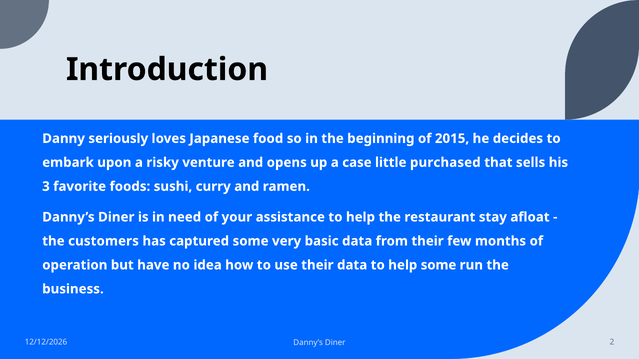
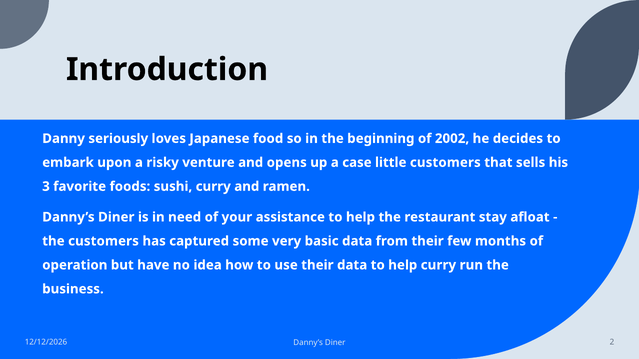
2015: 2015 -> 2002
little purchased: purchased -> customers
help some: some -> curry
